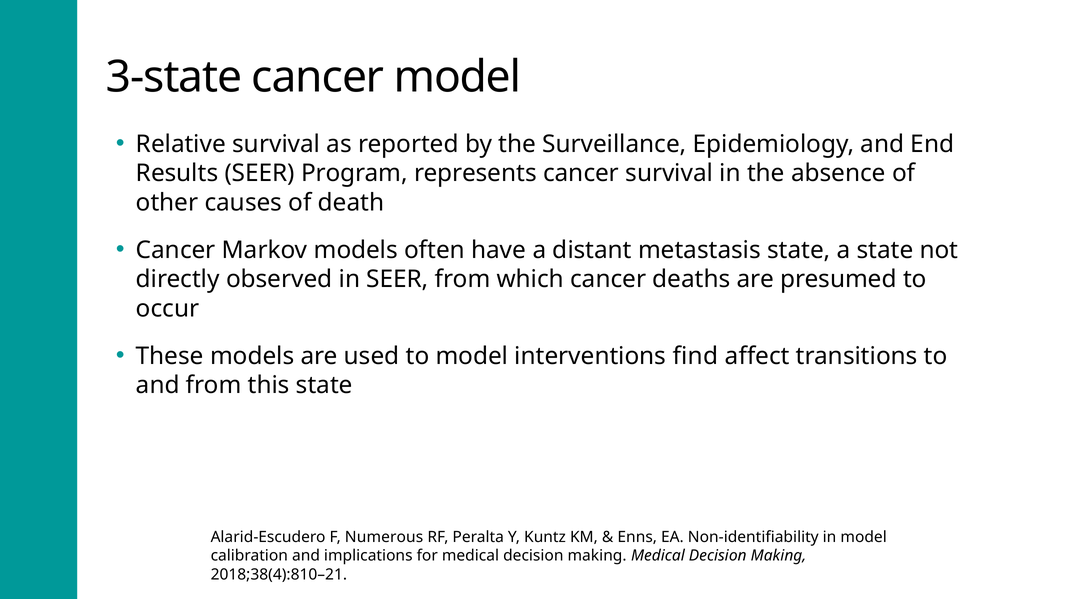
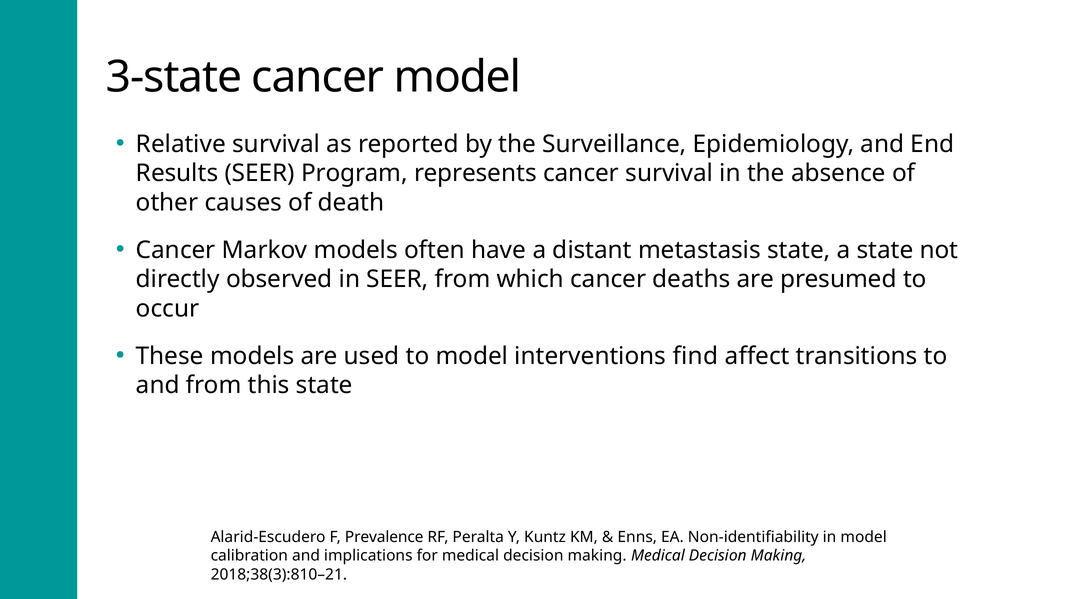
Numerous: Numerous -> Prevalence
2018;38(4):810–21: 2018;38(4):810–21 -> 2018;38(3):810–21
